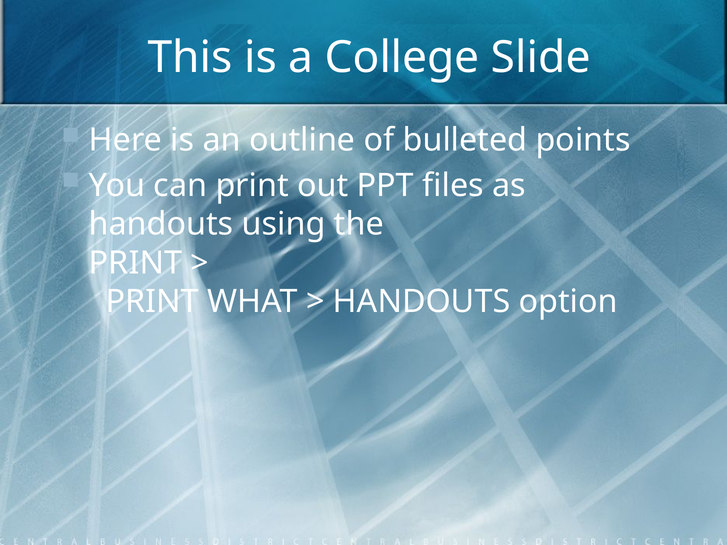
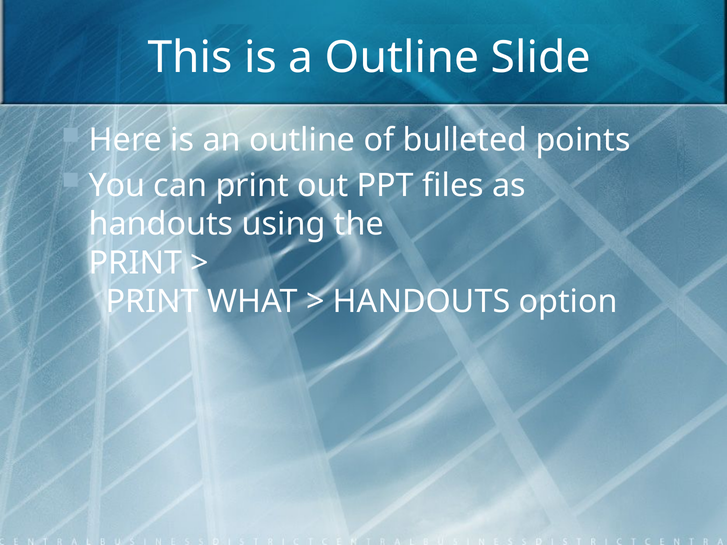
a College: College -> Outline
